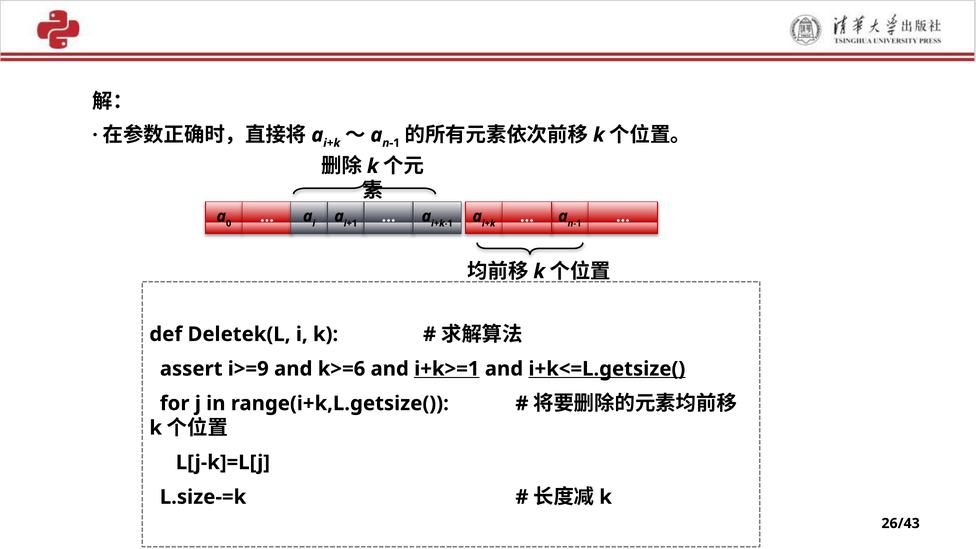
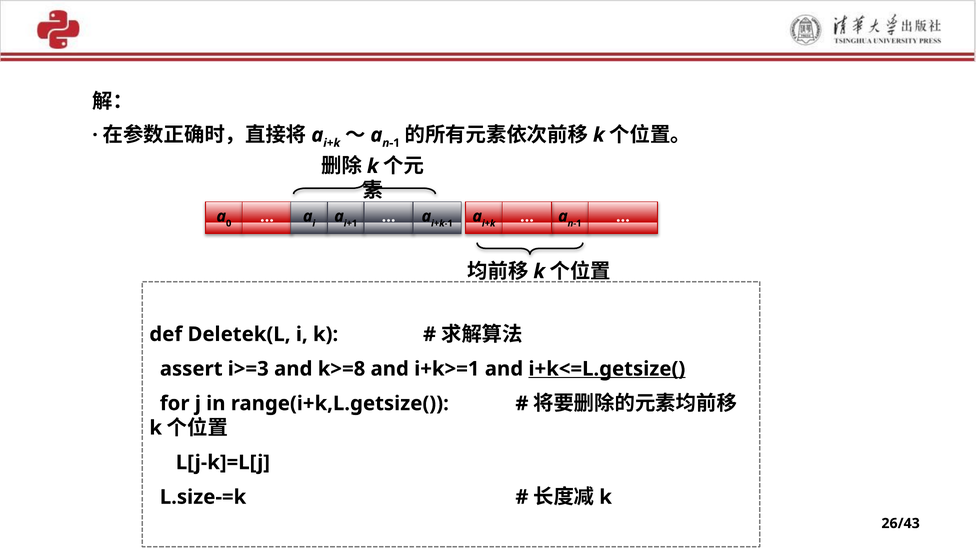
i>=9: i>=9 -> i>=3
k>=6: k>=6 -> k>=8
i+k>=1 underline: present -> none
